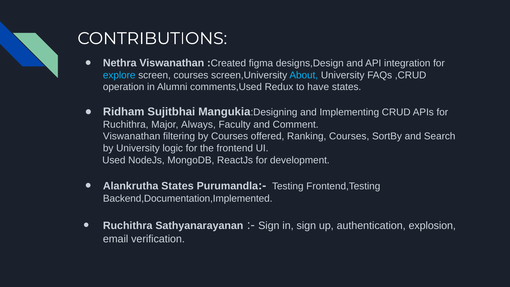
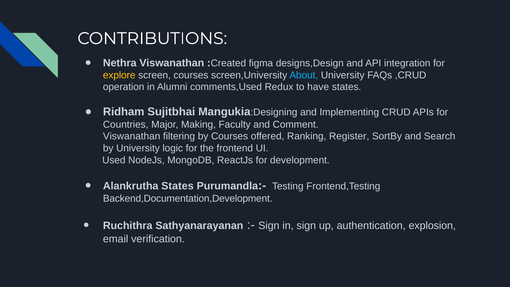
explore colour: light blue -> yellow
Ruchithra at (126, 124): Ruchithra -> Countries
Always: Always -> Making
Ranking Courses: Courses -> Register
Backend,Documentation,Implemented: Backend,Documentation,Implemented -> Backend,Documentation,Development
